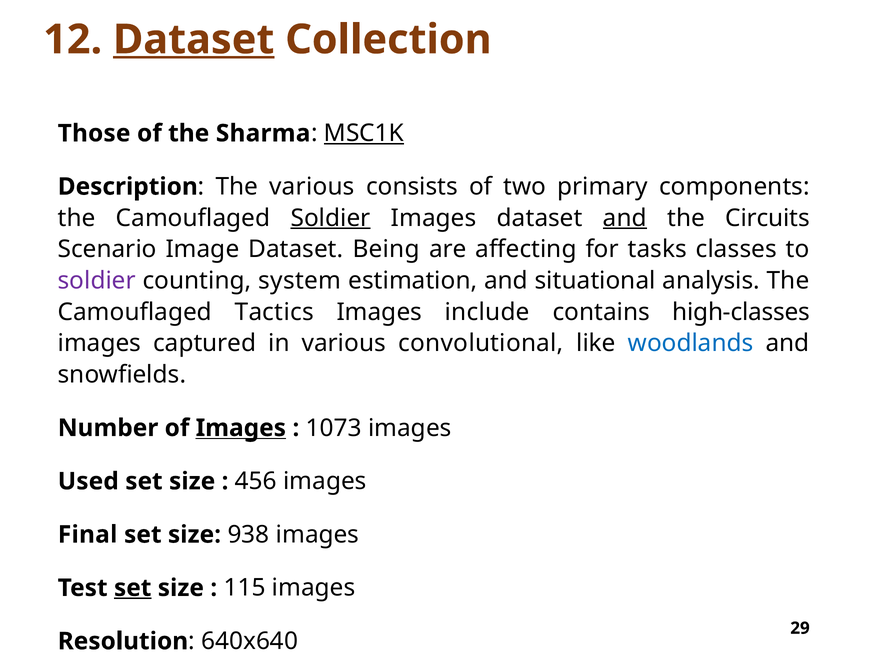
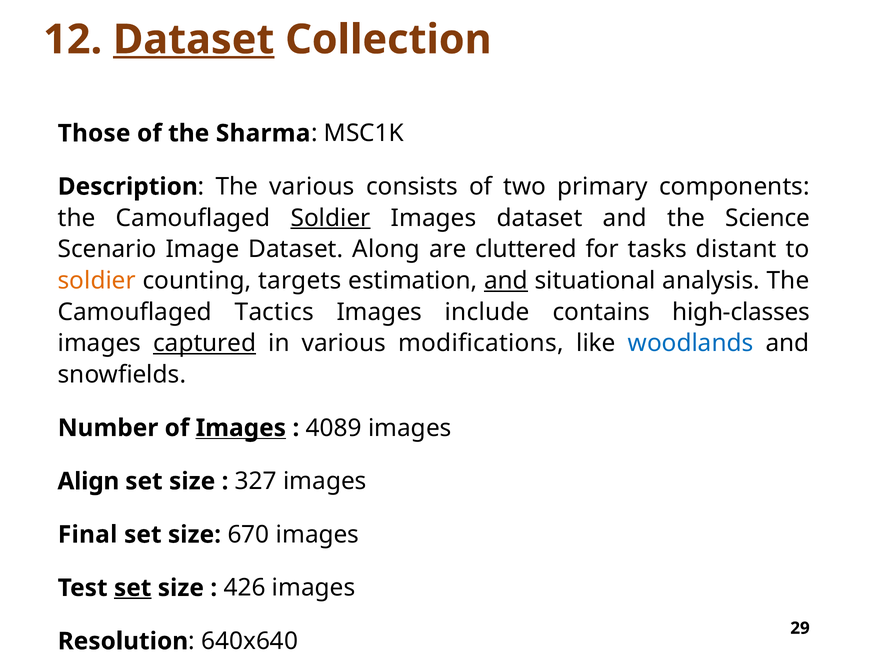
MSC1K underline: present -> none
and at (625, 218) underline: present -> none
Circuits: Circuits -> Science
Being: Being -> Along
affecting: affecting -> cluttered
classes: classes -> distant
soldier at (97, 281) colour: purple -> orange
system: system -> targets
and at (506, 281) underline: none -> present
captured underline: none -> present
convolutional: convolutional -> modifications
1073: 1073 -> 4089
Used: Used -> Align
456: 456 -> 327
938: 938 -> 670
115: 115 -> 426
